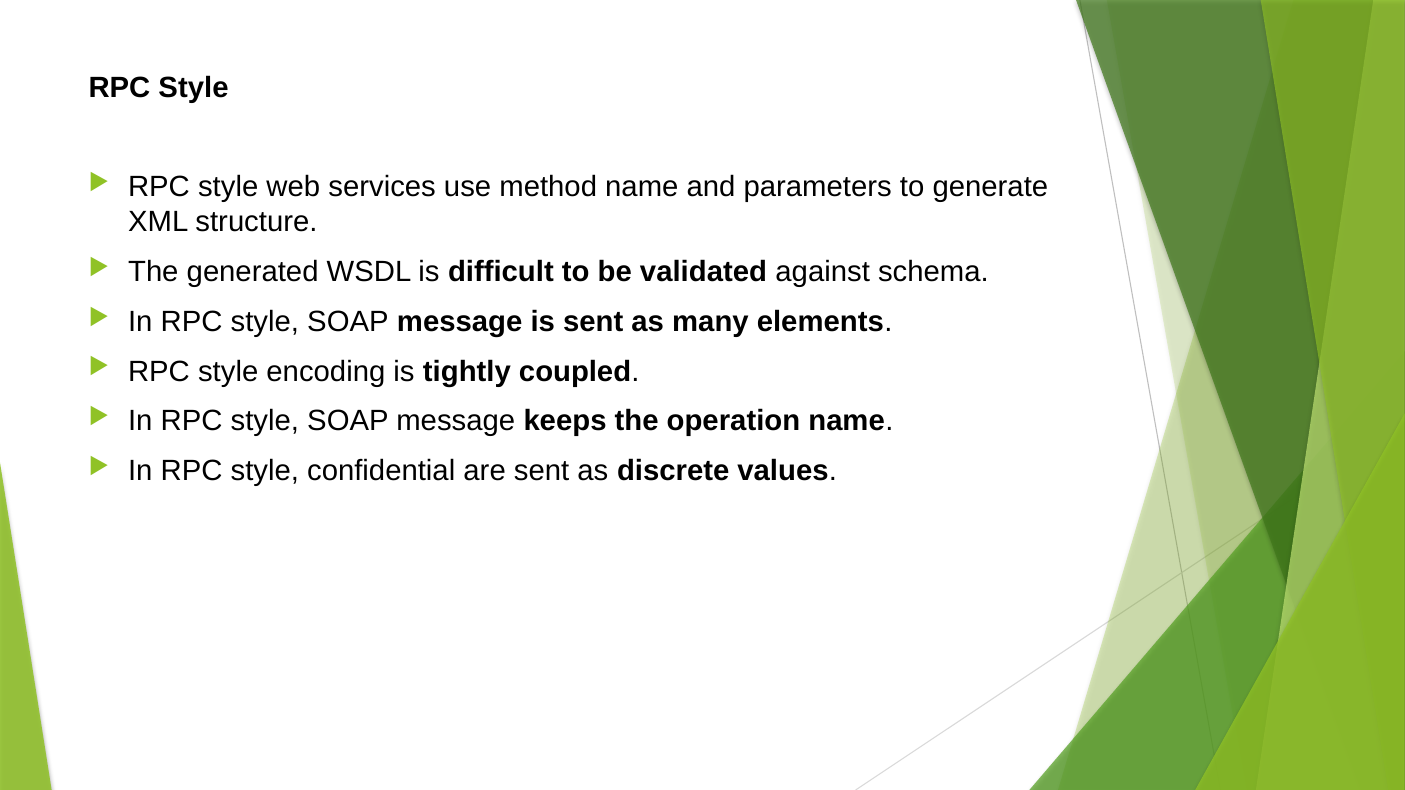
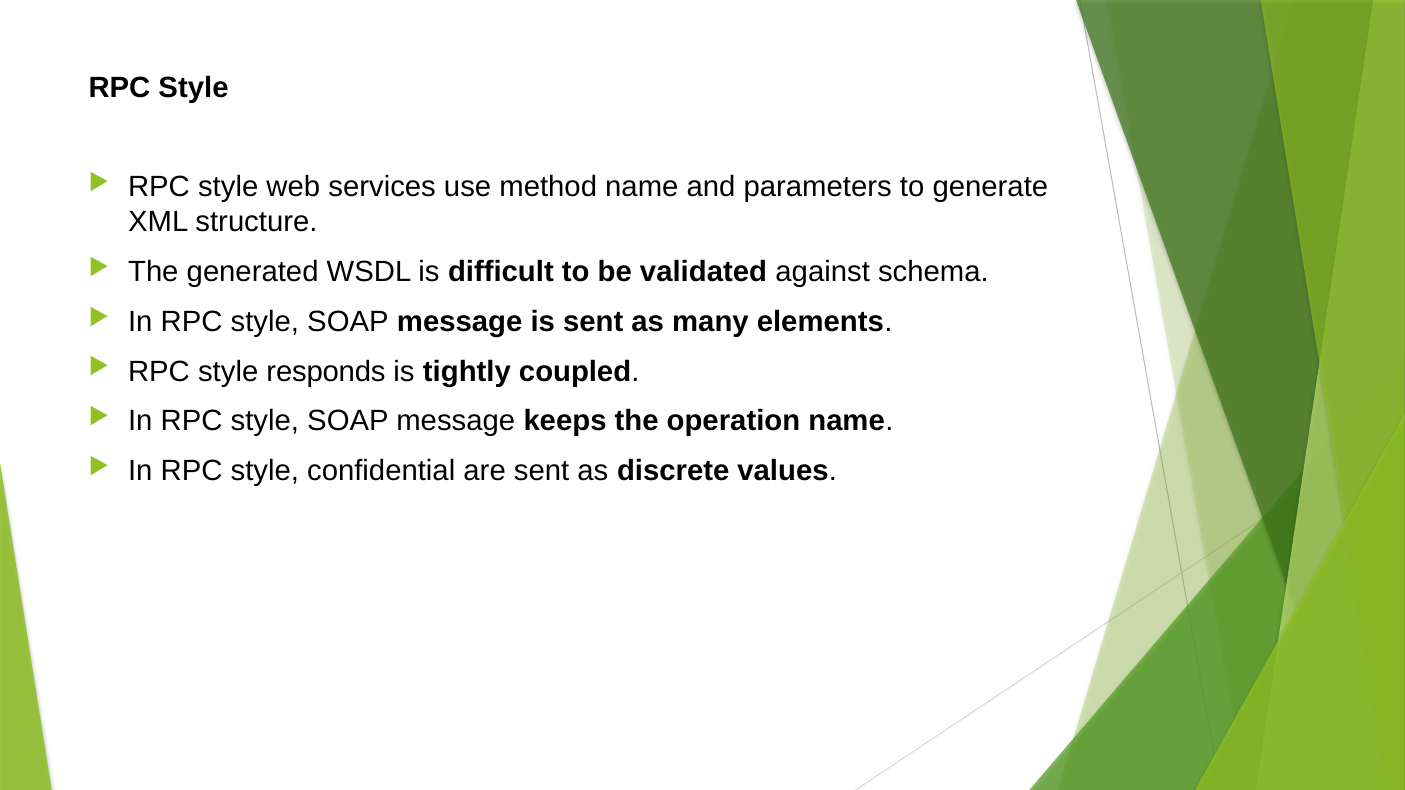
encoding: encoding -> responds
